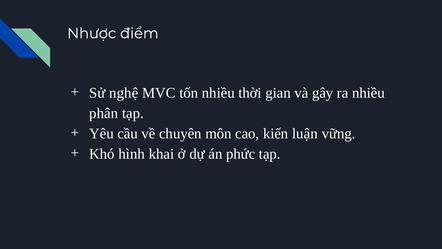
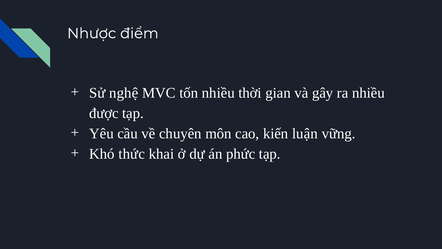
phân: phân -> được
hình: hình -> thức
